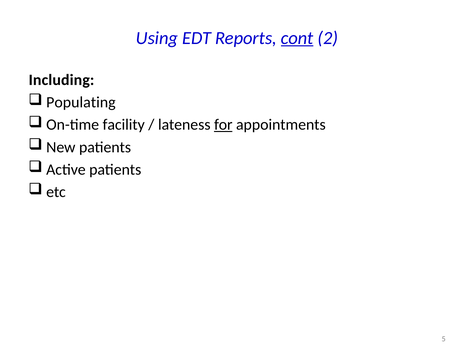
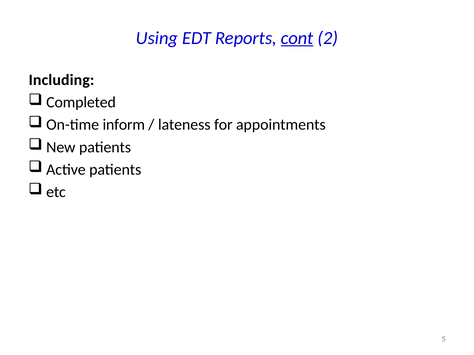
Populating: Populating -> Completed
facility: facility -> inform
for underline: present -> none
